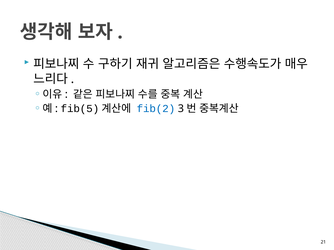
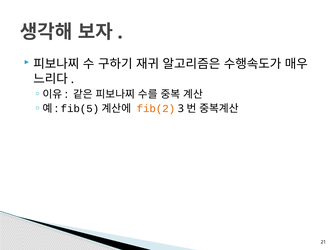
fib(2 colour: blue -> orange
